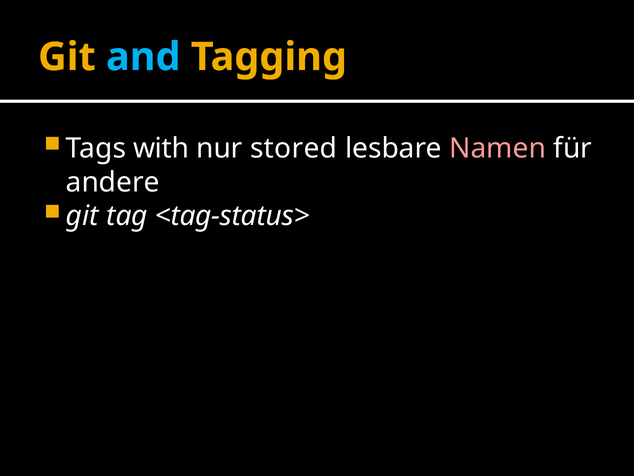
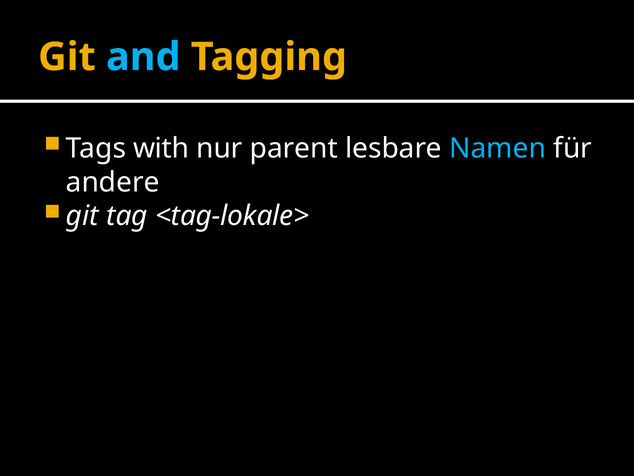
stored: stored -> parent
Namen colour: pink -> light blue
<tag-status>: <tag-status> -> <tag-lokale>
